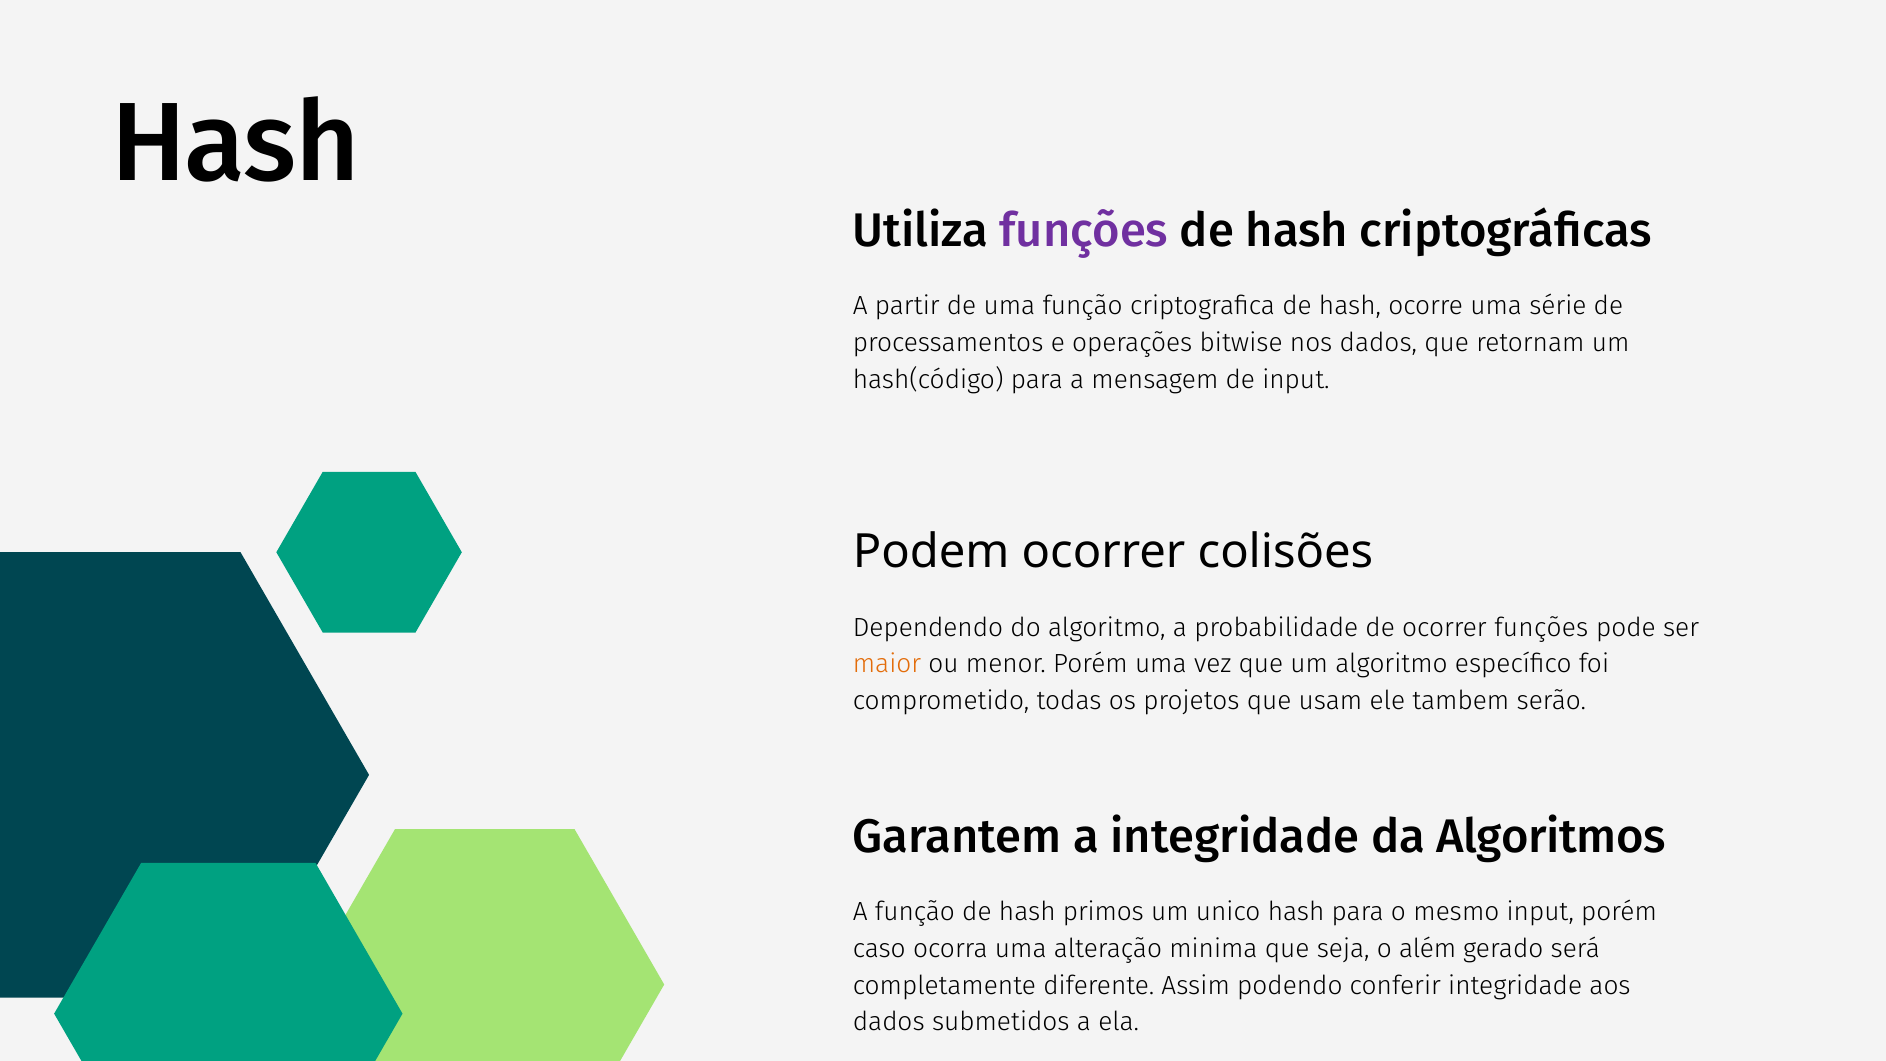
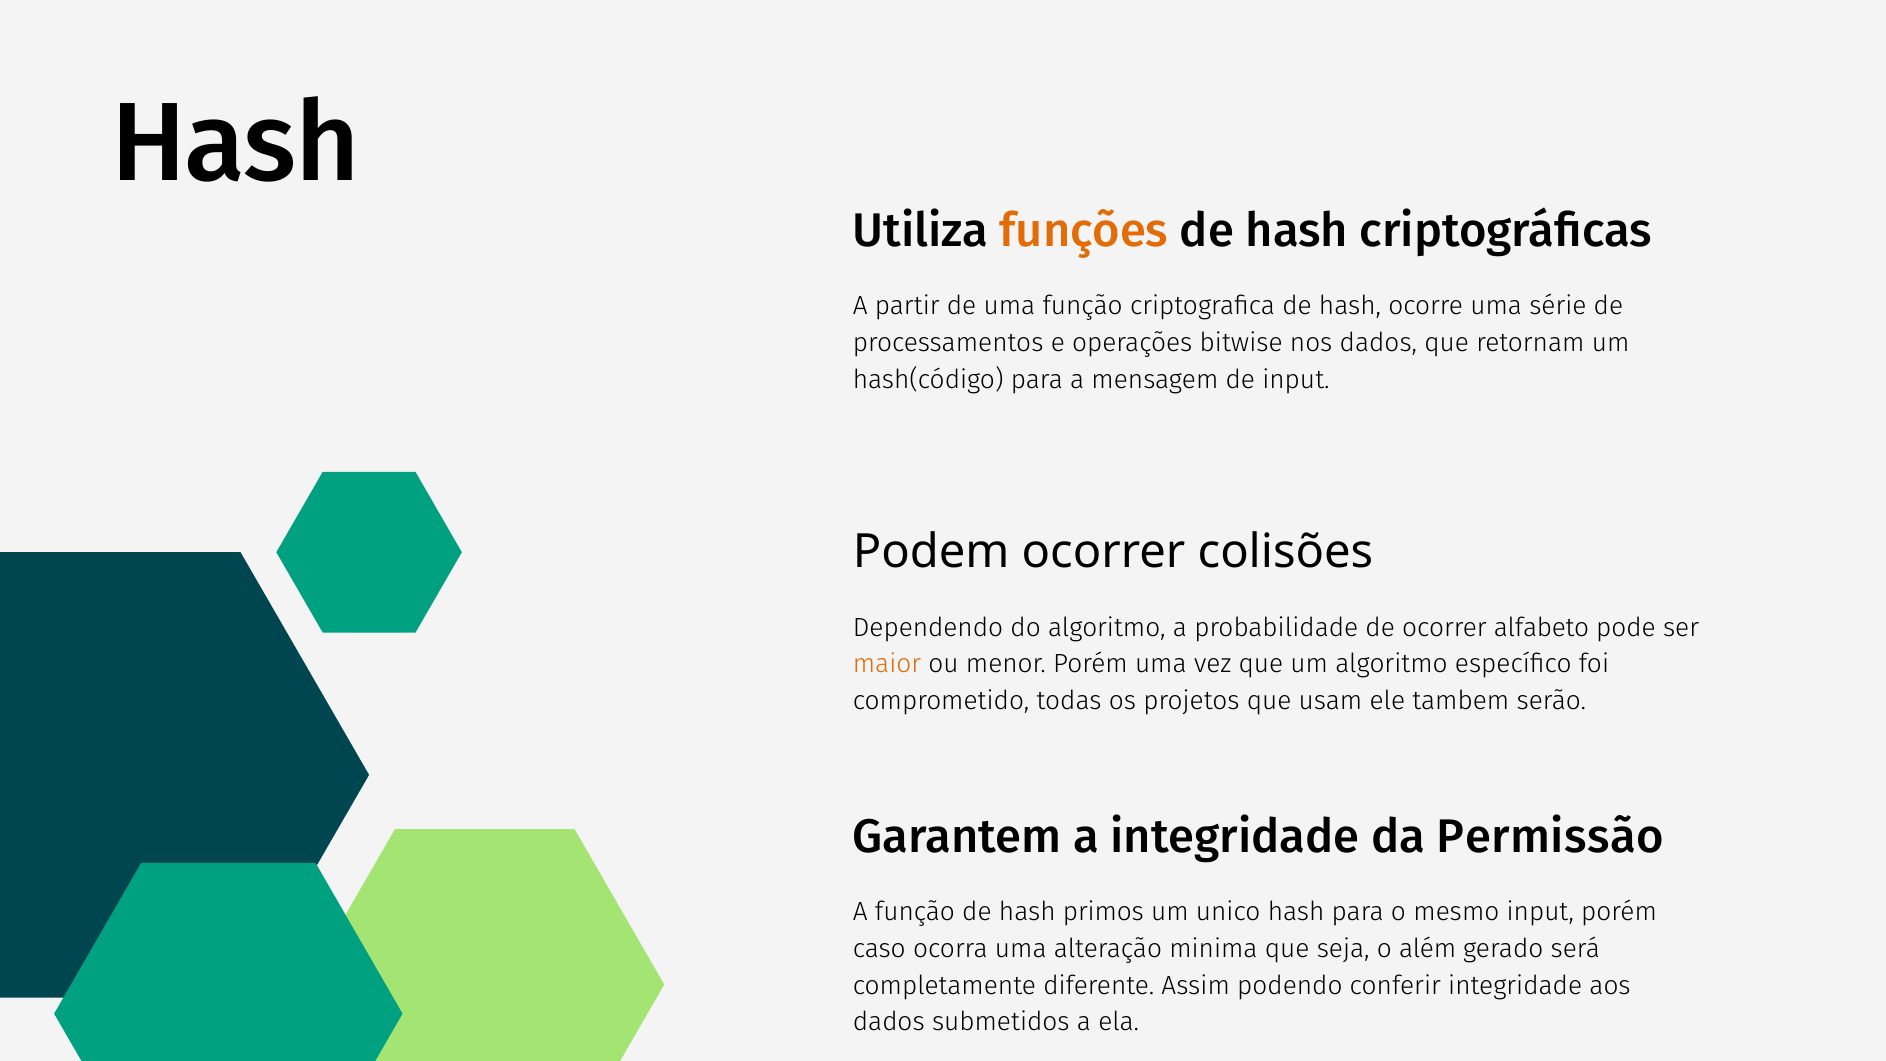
funções at (1084, 231) colour: purple -> orange
ocorrer funções: funções -> alfabeto
Algoritmos: Algoritmos -> Permissão
